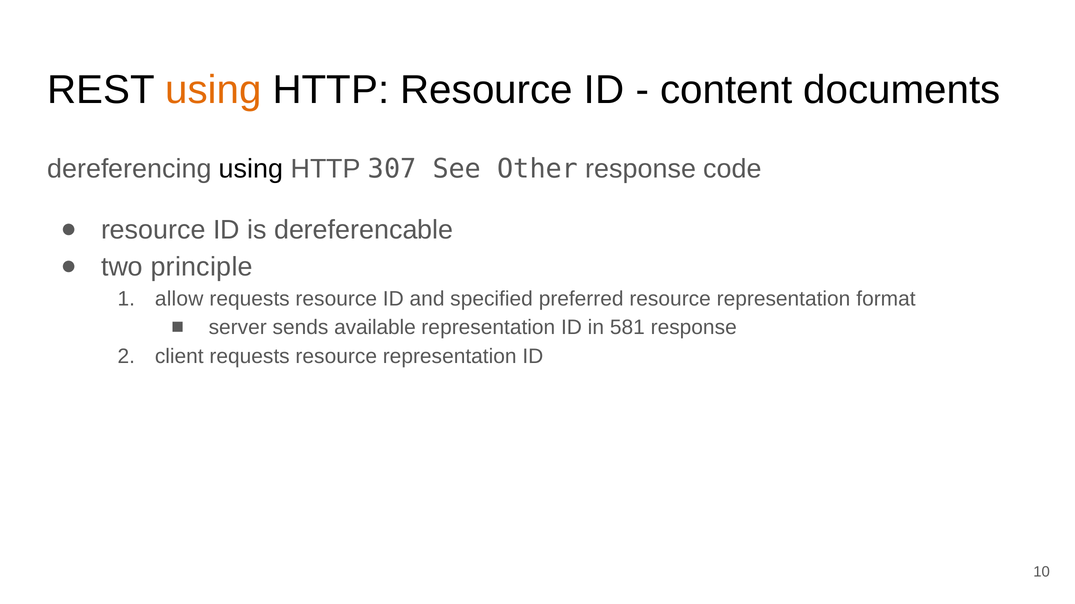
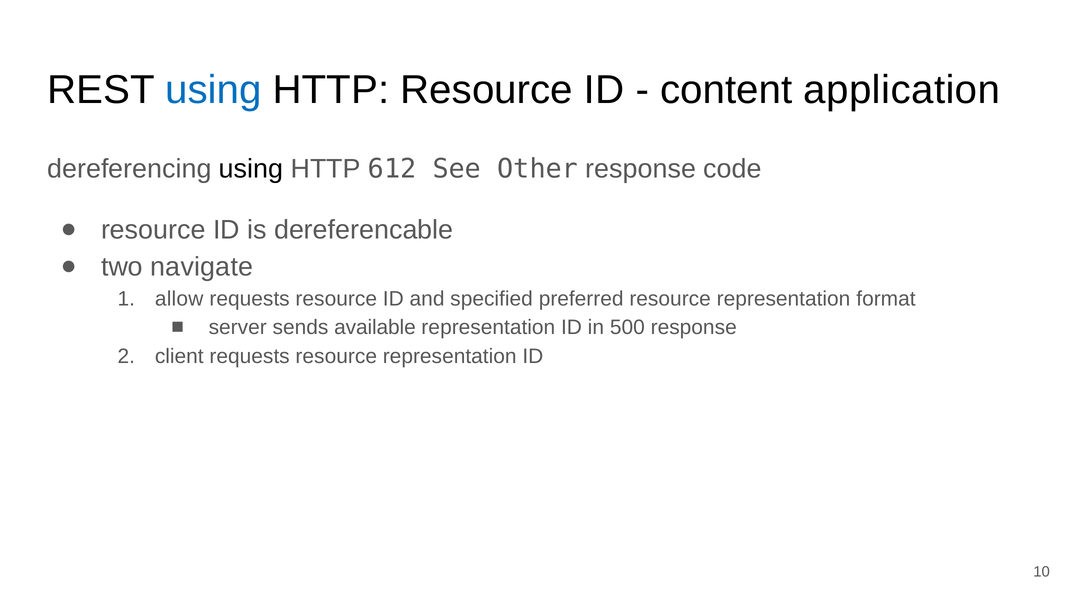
using at (213, 90) colour: orange -> blue
documents: documents -> application
307: 307 -> 612
principle: principle -> navigate
581: 581 -> 500
